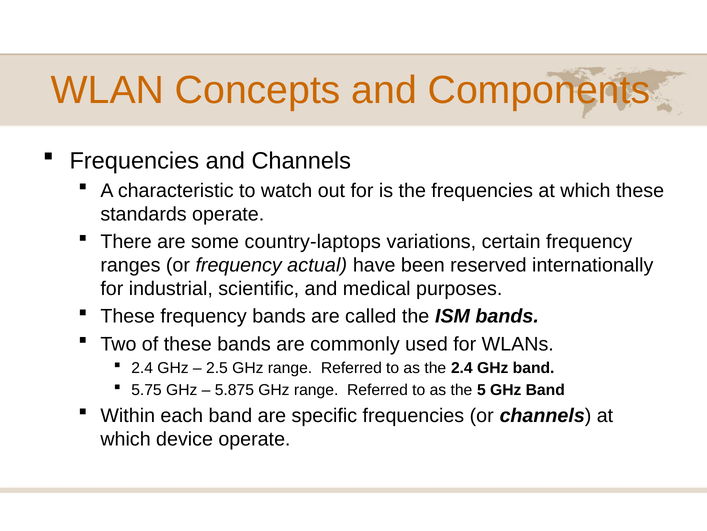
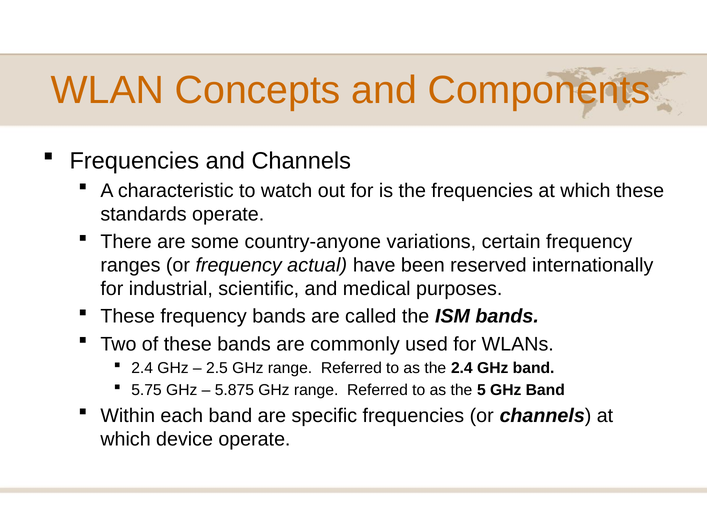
country-laptops: country-laptops -> country-anyone
